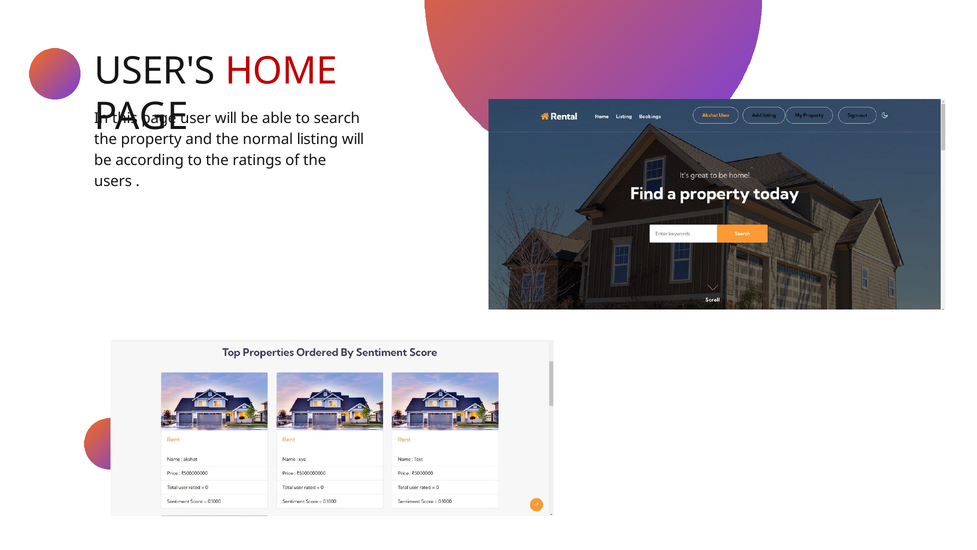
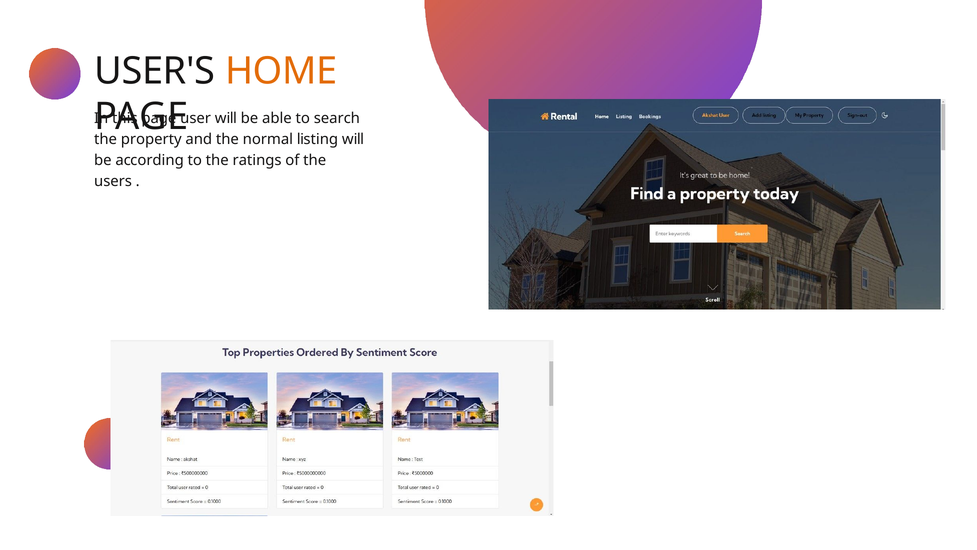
HOME colour: red -> orange
